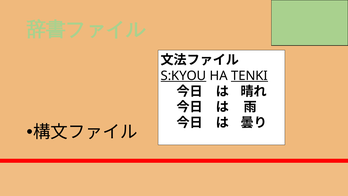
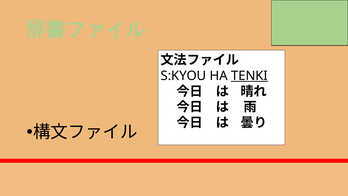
S:KYOU underline: present -> none
